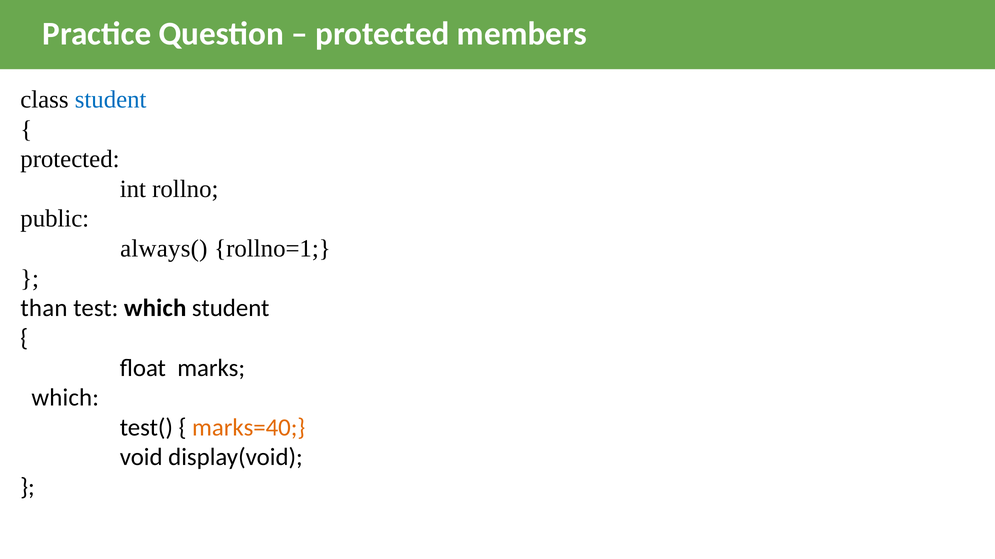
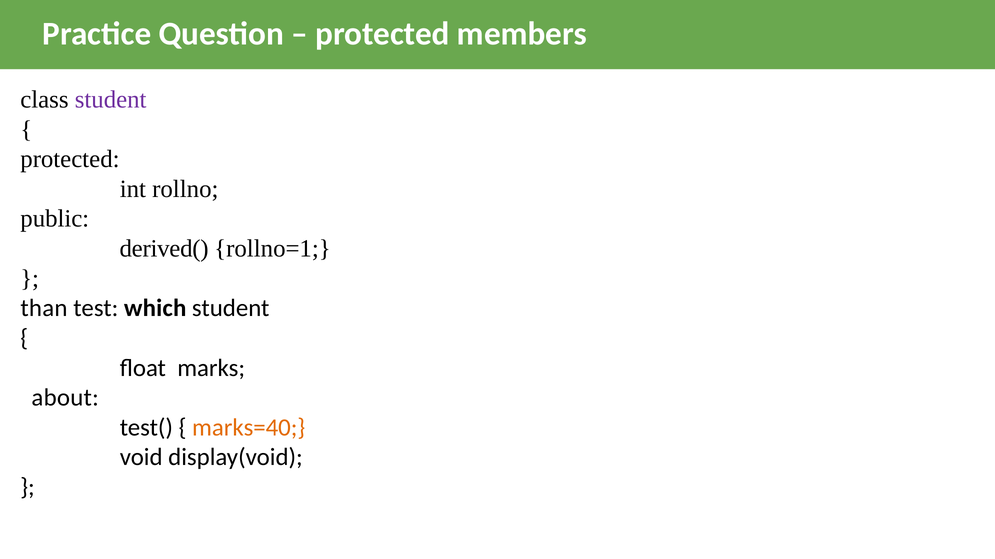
student at (111, 100) colour: blue -> purple
always(: always( -> derived(
which at (65, 398): which -> about
